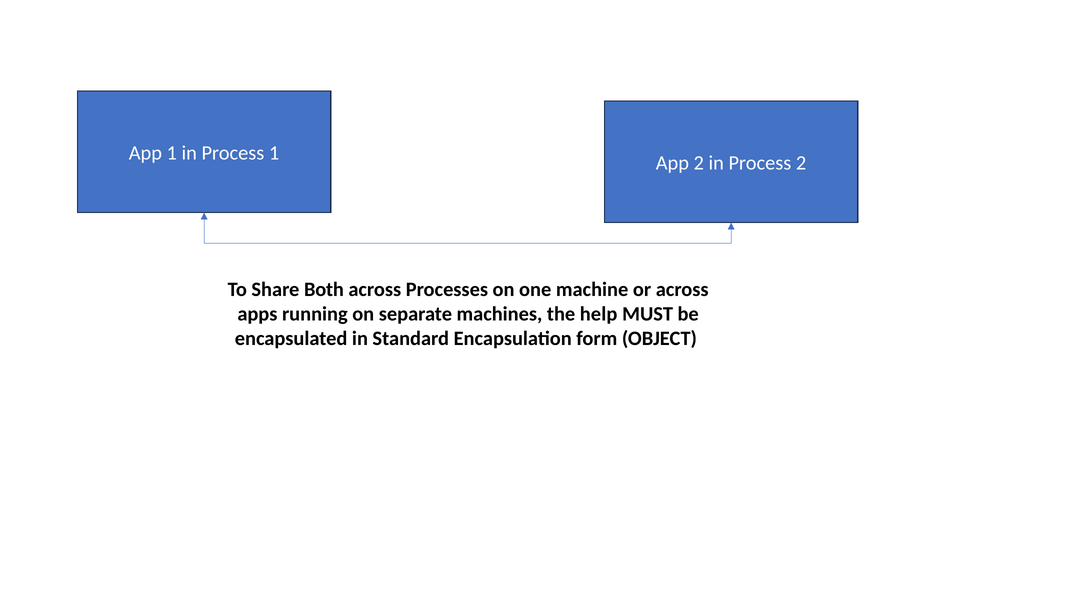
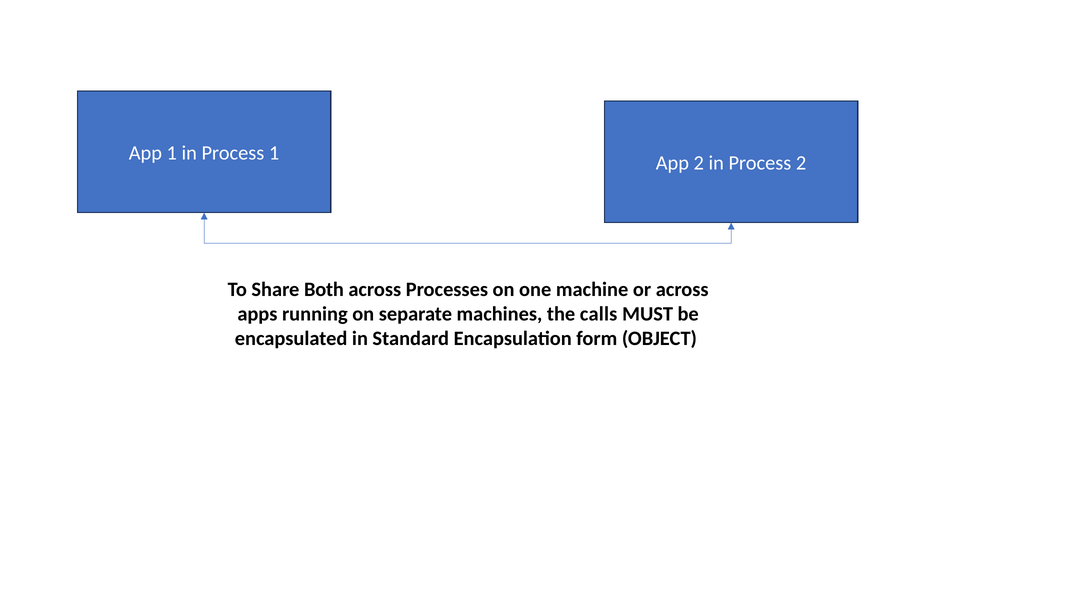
help: help -> calls
